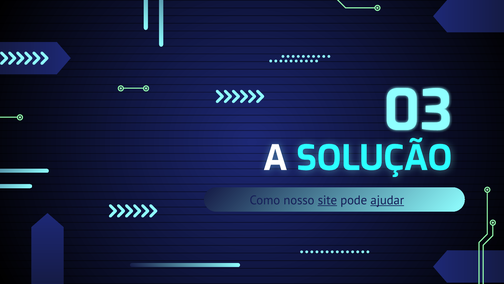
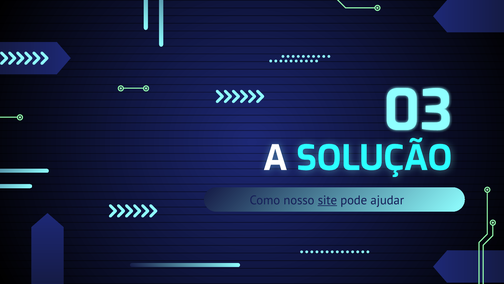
ajudar underline: present -> none
